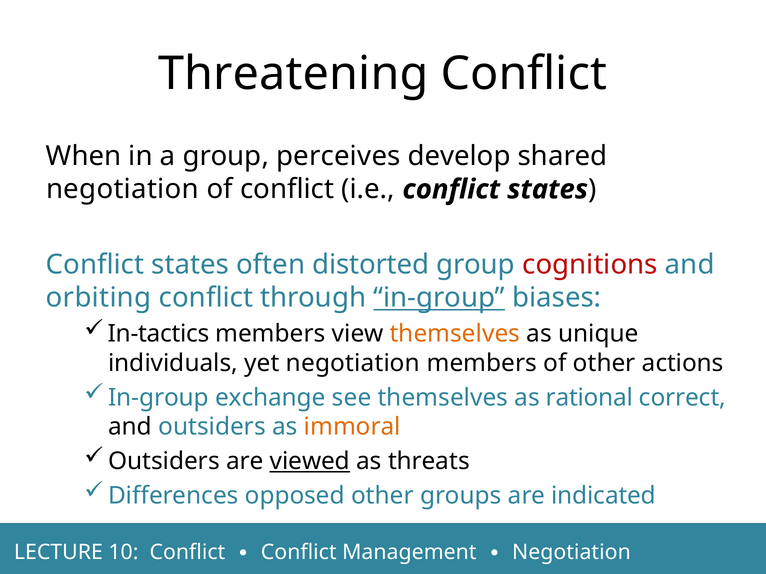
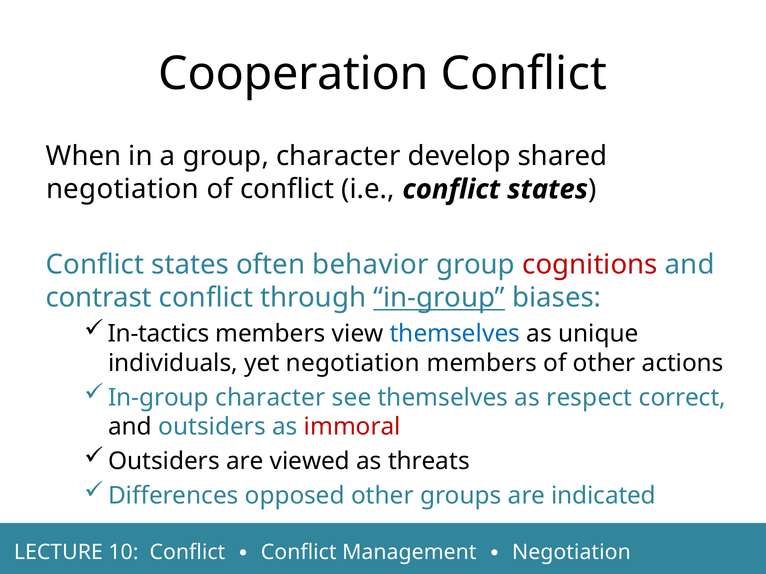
Threatening: Threatening -> Cooperation
group perceives: perceives -> character
distorted: distorted -> behavior
orbiting: orbiting -> contrast
themselves at (455, 334) colour: orange -> blue
In-group exchange: exchange -> character
rational: rational -> respect
immoral colour: orange -> red
viewed underline: present -> none
